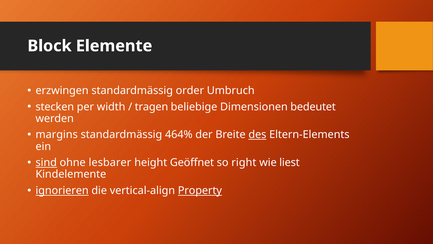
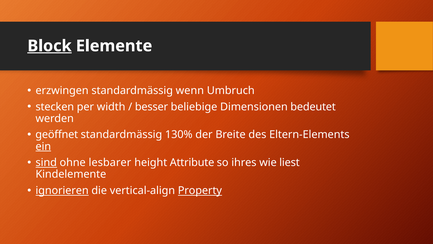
Block underline: none -> present
order: order -> wenn
tragen: tragen -> besser
margins: margins -> geöffnet
464%: 464% -> 130%
des underline: present -> none
ein underline: none -> present
Geöffnet: Geöffnet -> Attribute
right: right -> ihres
